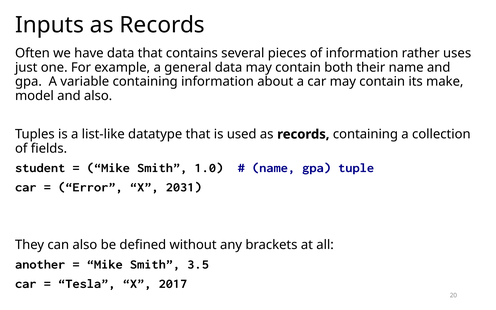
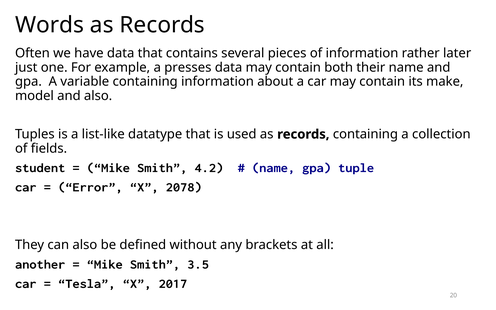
Inputs: Inputs -> Words
uses: uses -> later
general: general -> presses
1.0: 1.0 -> 4.2
2031: 2031 -> 2078
